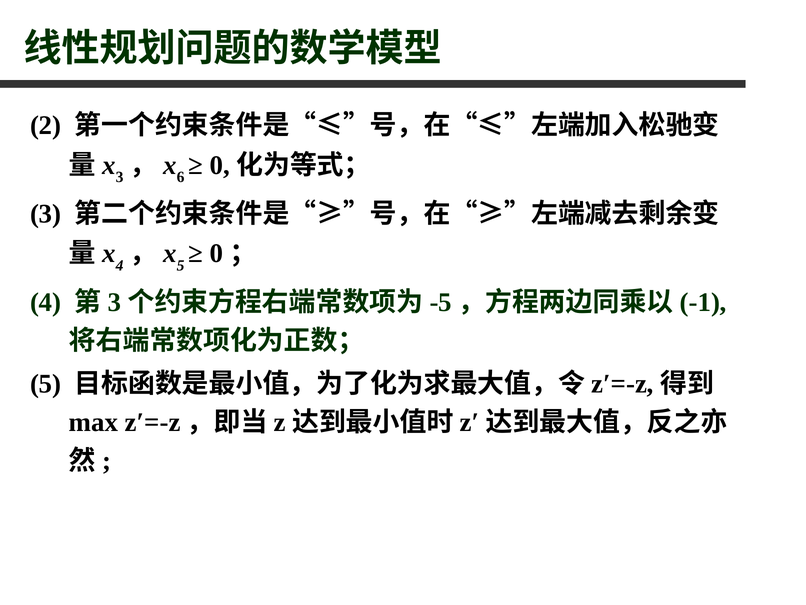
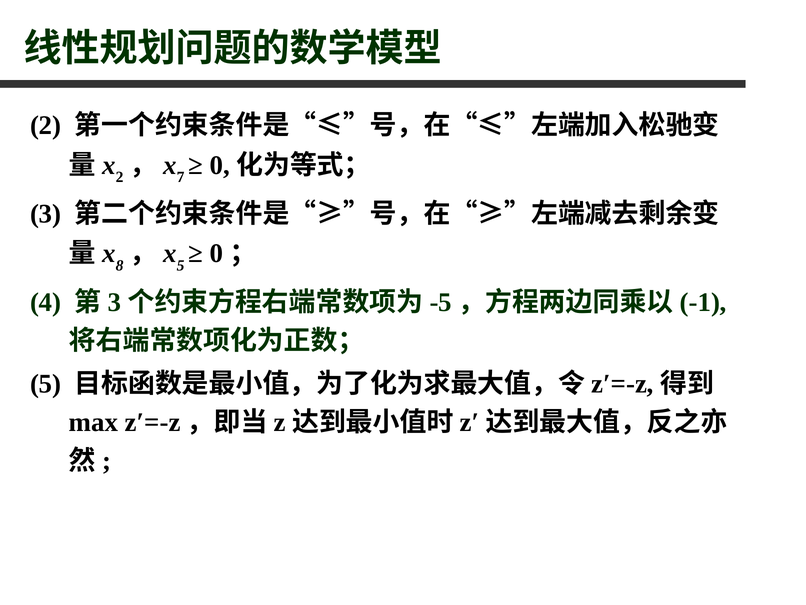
3 at (120, 177): 3 -> 2
6: 6 -> 7
4 at (120, 265): 4 -> 8
